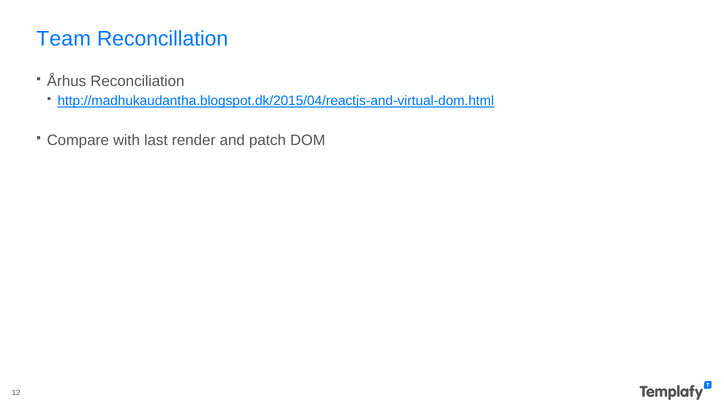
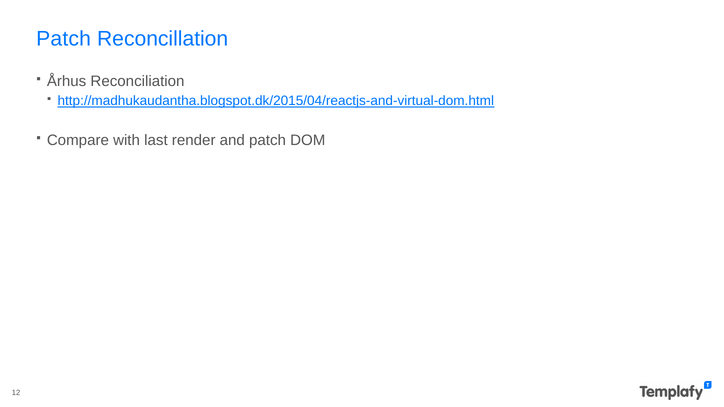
Team at (64, 39): Team -> Patch
